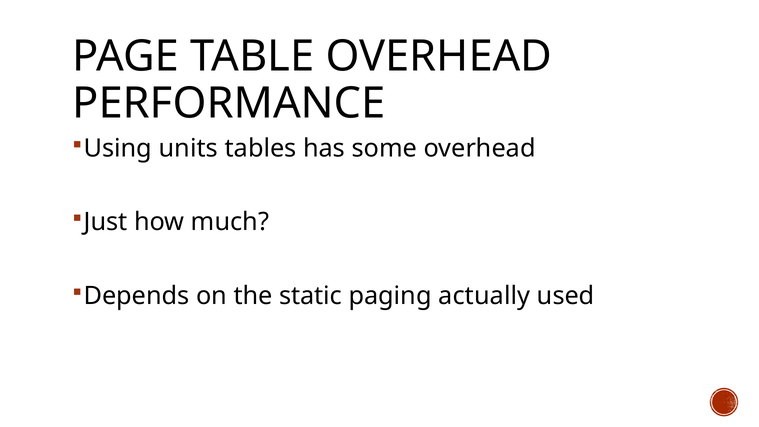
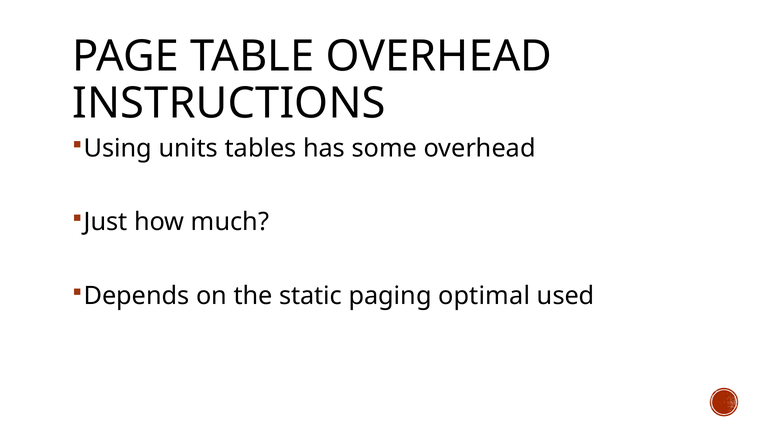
PERFORMANCE: PERFORMANCE -> INSTRUCTIONS
actually: actually -> optimal
